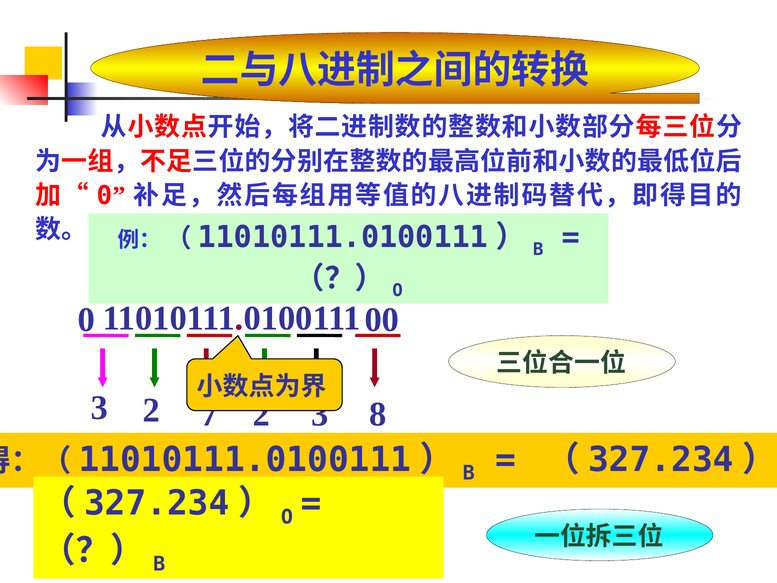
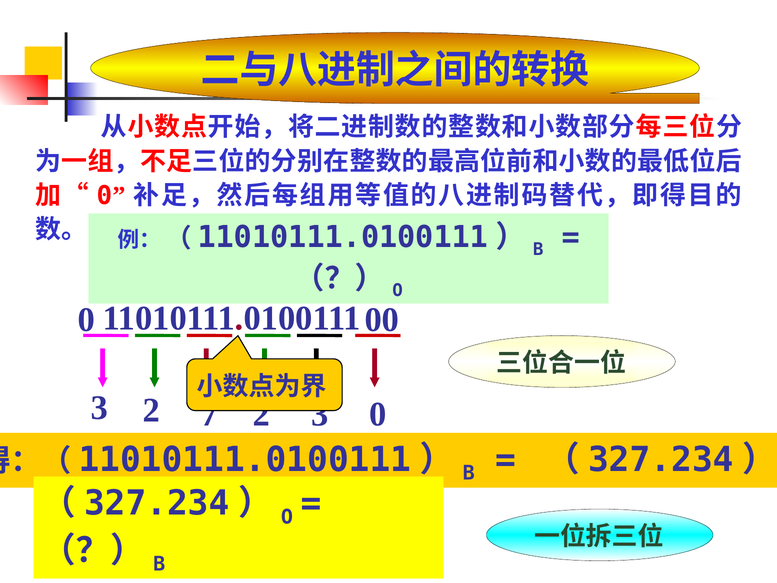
8 at (378, 414): 8 -> 0
